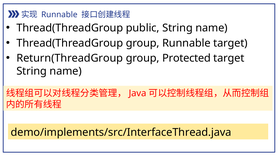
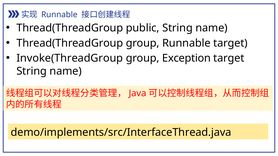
Return(ThreadGroup: Return(ThreadGroup -> Invoke(ThreadGroup
Protected: Protected -> Exception
